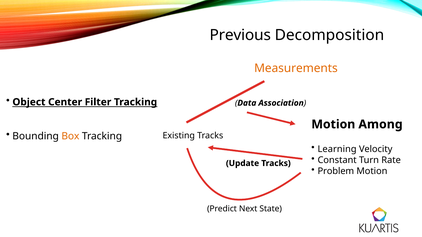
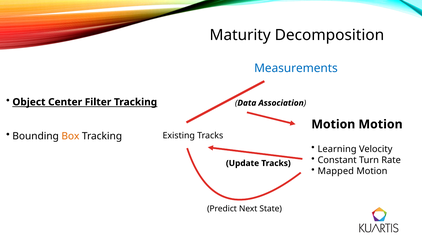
Previous: Previous -> Maturity
Measurements colour: orange -> blue
Motion Among: Among -> Motion
Problem: Problem -> Mapped
